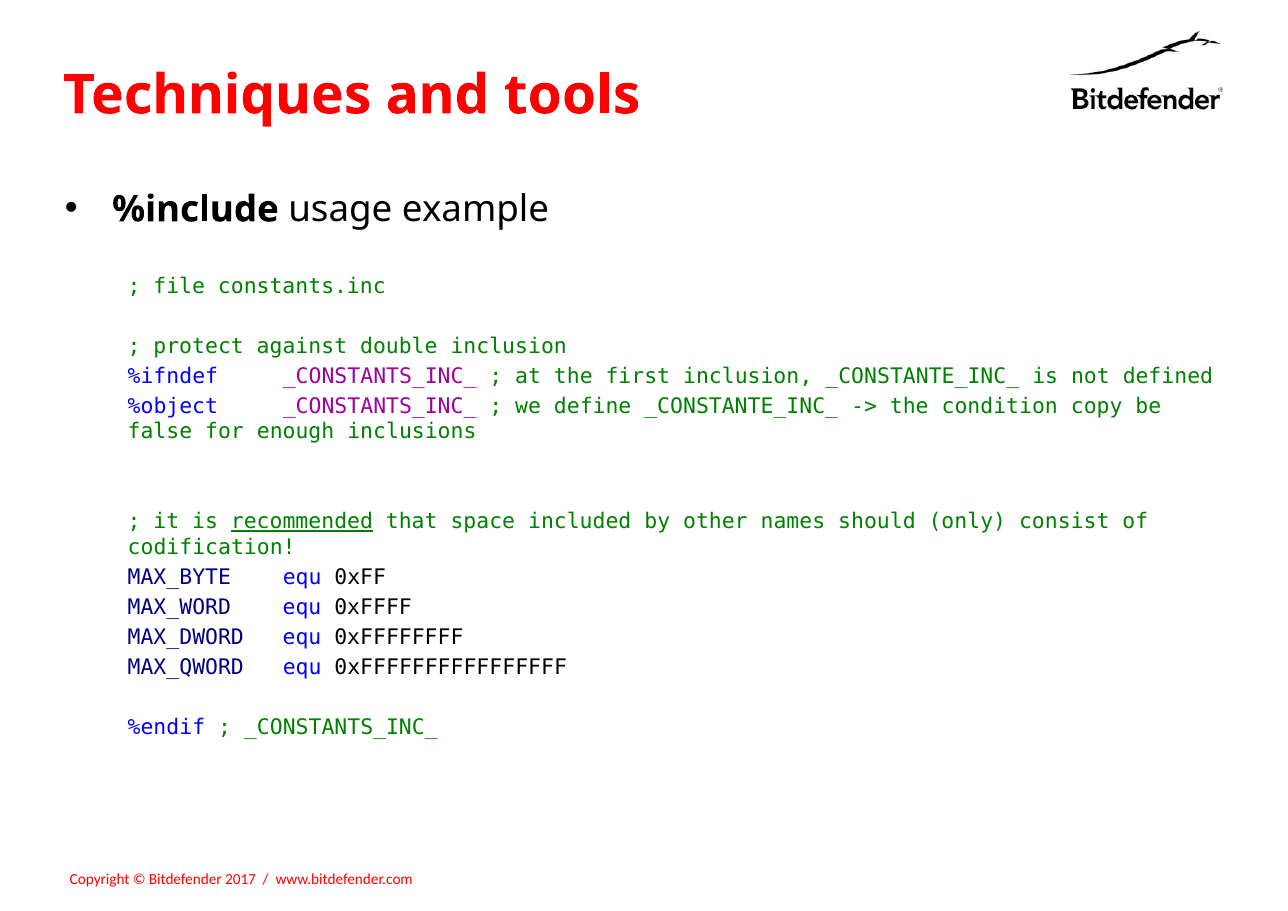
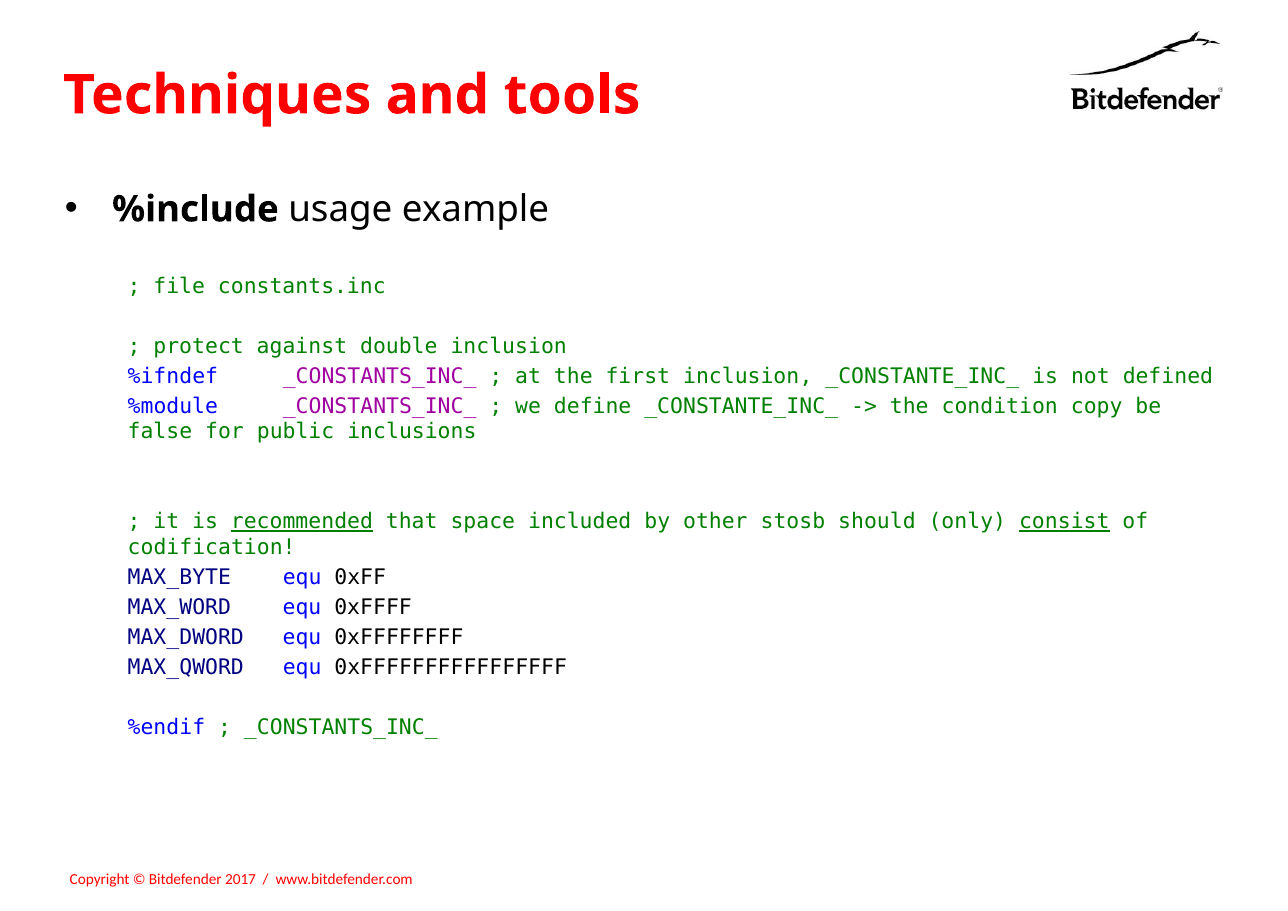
%object: %object -> %module
enough: enough -> public
names: names -> stosb
consist underline: none -> present
